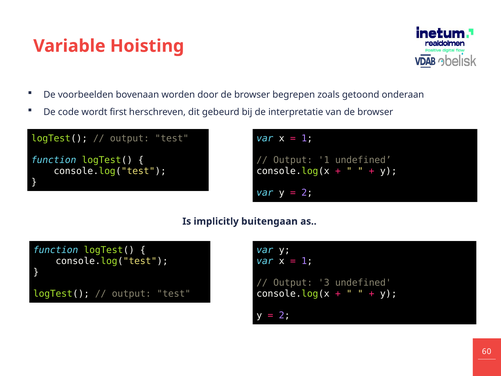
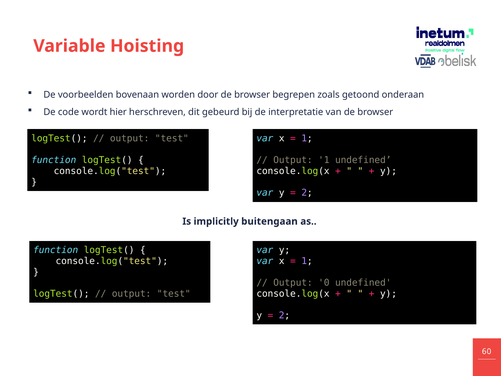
first: first -> hier
3: 3 -> 0
